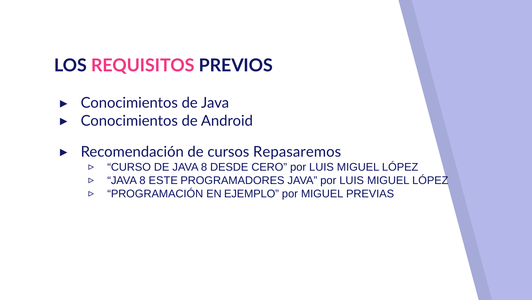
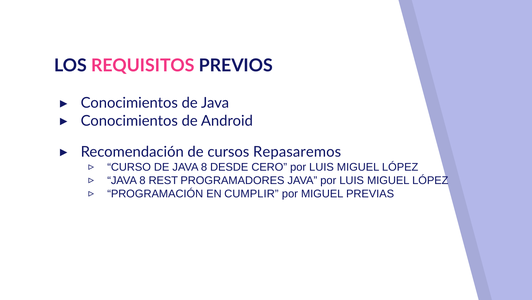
ESTE: ESTE -> REST
EJEMPLO: EJEMPLO -> CUMPLIR
